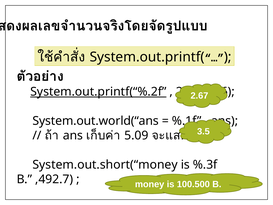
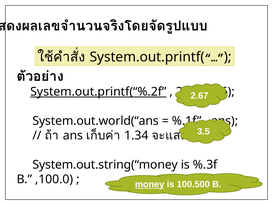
5.09: 5.09 -> 1.34
System.out.short(“money: System.out.short(“money -> System.out.string(“money
,492.7: ,492.7 -> ,100.0
money underline: none -> present
